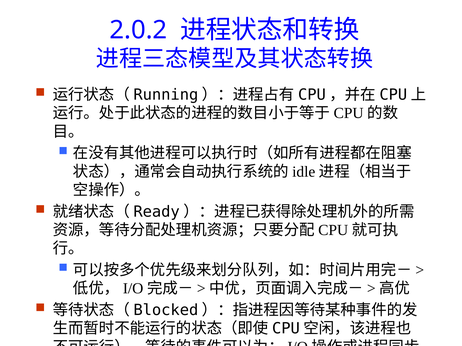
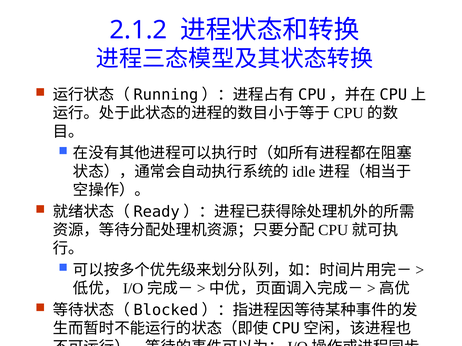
2.0.2: 2.0.2 -> 2.1.2
